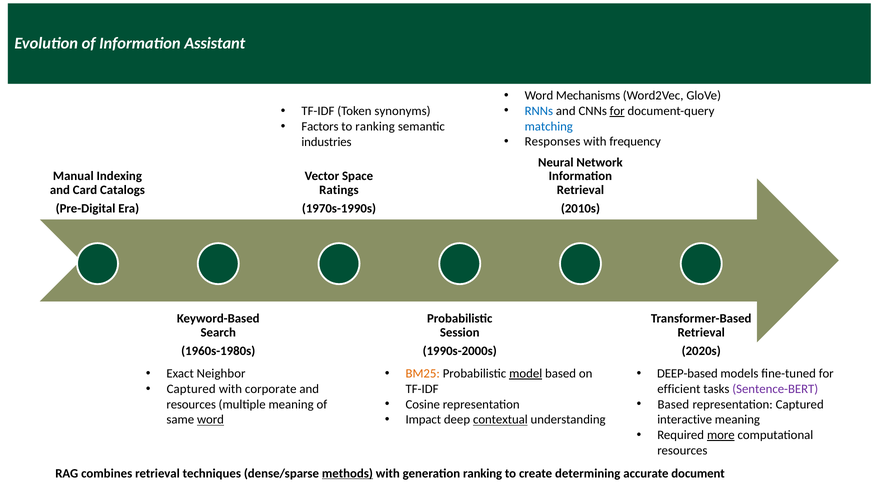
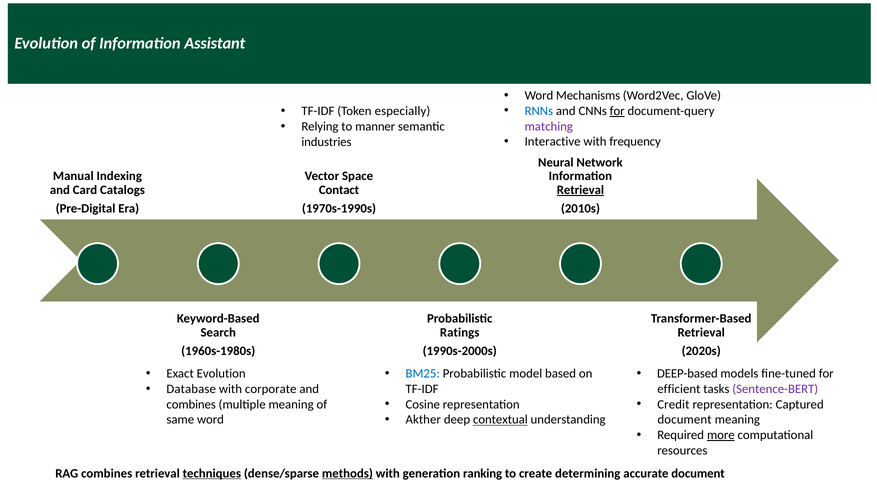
synonyms: synonyms -> especially
Factors: Factors -> Relying
to ranking: ranking -> manner
matching colour: blue -> purple
Responses: Responses -> Interactive
Ratings: Ratings -> Contact
Retrieval at (580, 190) underline: none -> present
Session: Session -> Ratings
Exact Neighbor: Neighbor -> Evolution
BM25 colour: orange -> blue
model underline: present -> none
Captured at (191, 388): Captured -> Database
Based at (673, 404): Based -> Credit
resources at (191, 404): resources -> combines
Impact: Impact -> Akther
interactive at (685, 419): interactive -> document
word at (210, 419) underline: present -> none
techniques underline: none -> present
